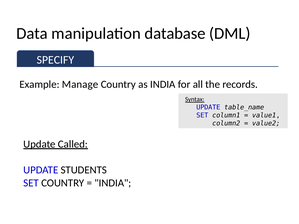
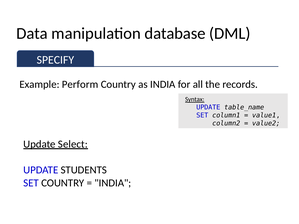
Manage: Manage -> Perform
Called: Called -> Select
